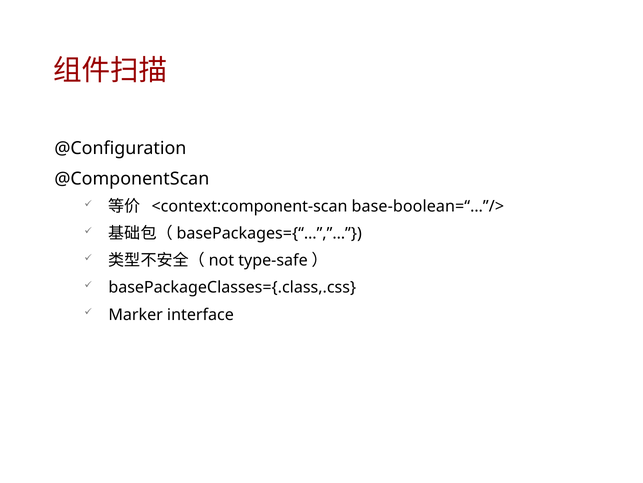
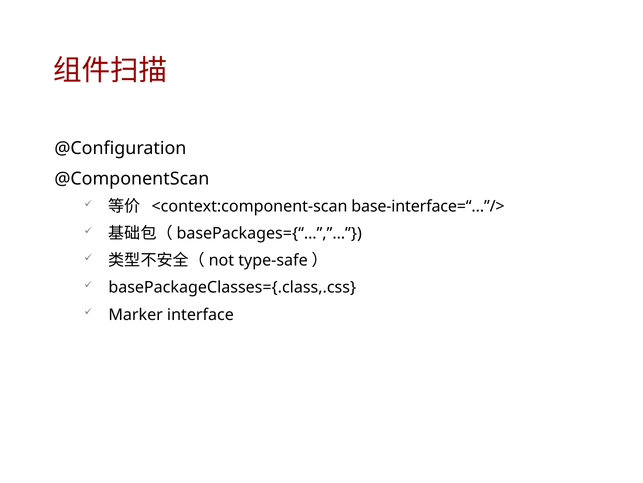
base-boolean=“…”/>: base-boolean=“…”/> -> base-interface=“…”/>
